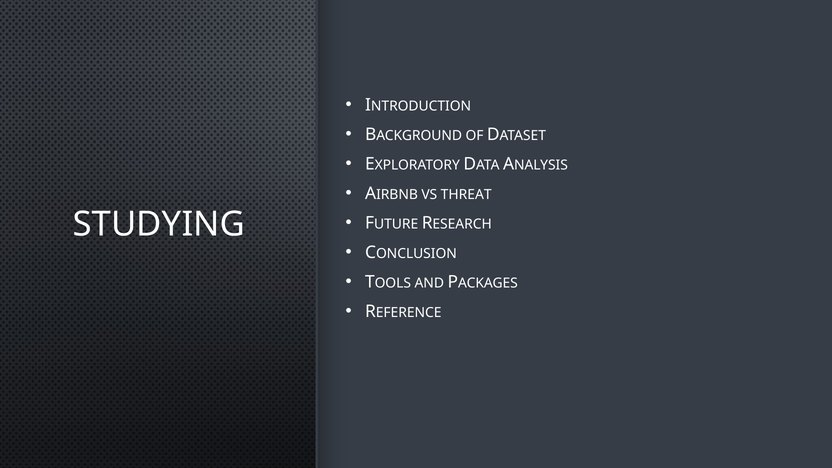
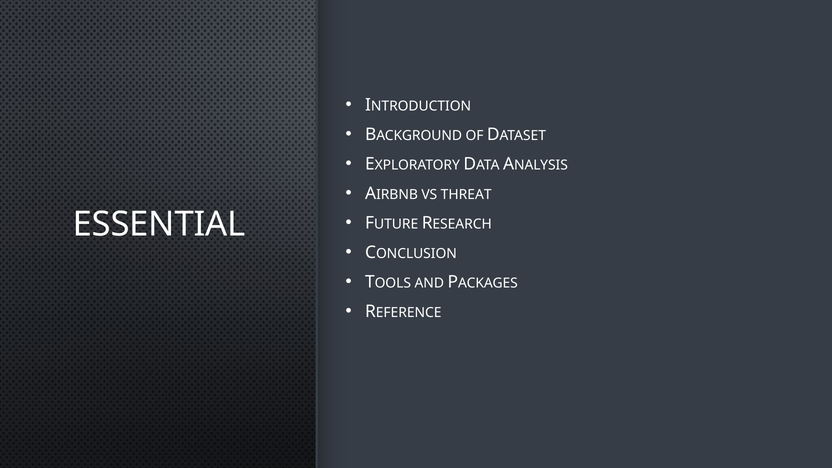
STUDYING: STUDYING -> ESSENTIAL
